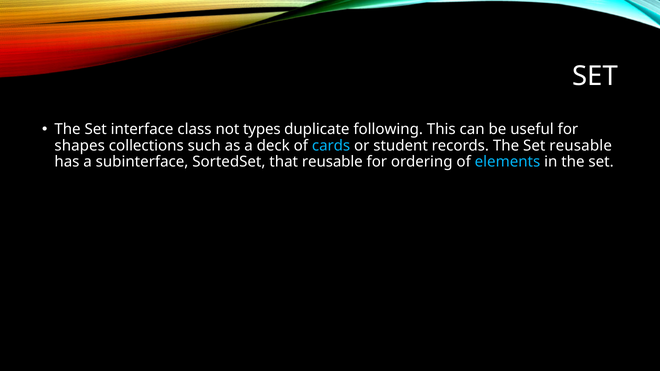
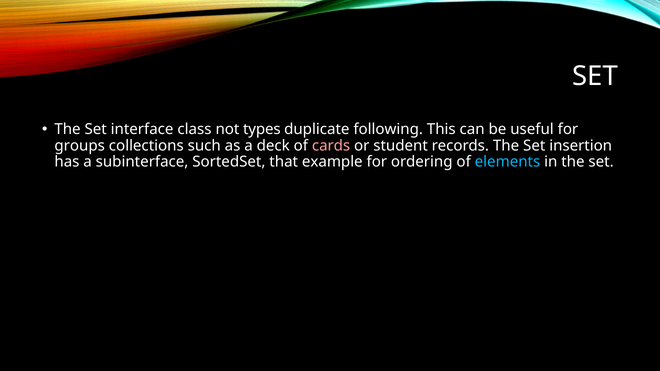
shapes: shapes -> groups
cards colour: light blue -> pink
Set reusable: reusable -> insertion
that reusable: reusable -> example
